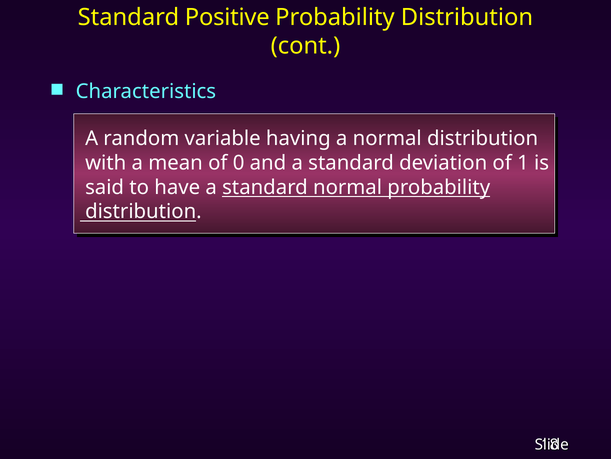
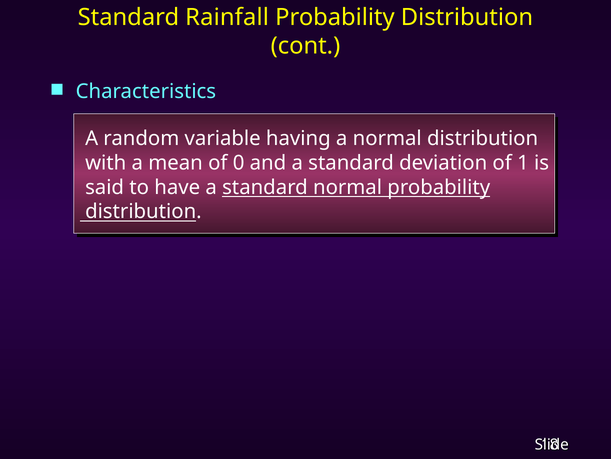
Positive: Positive -> Rainfall
